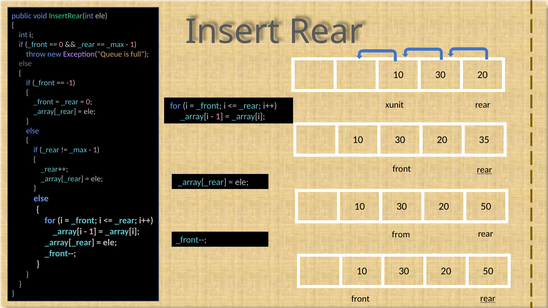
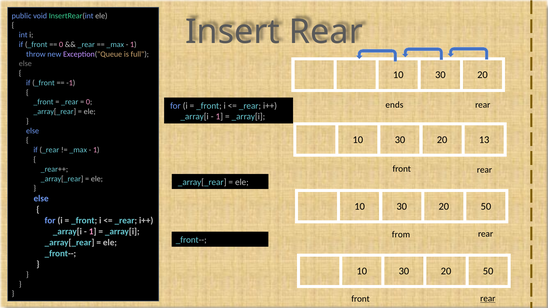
xunit: xunit -> ends
35: 35 -> 13
rear at (484, 170) underline: present -> none
